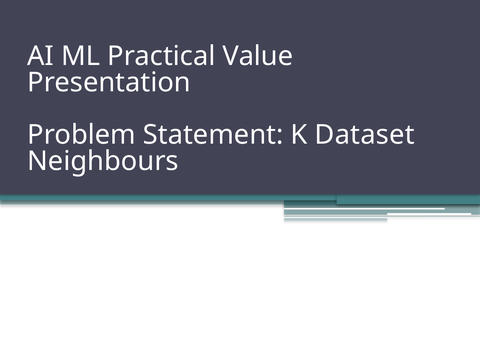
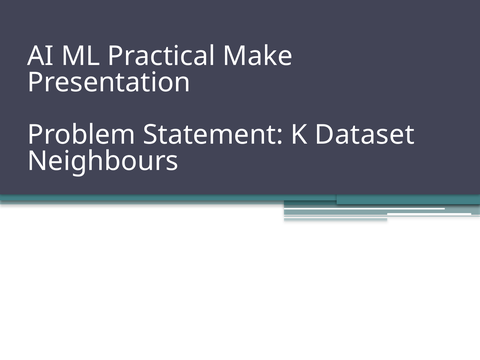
Value: Value -> Make
